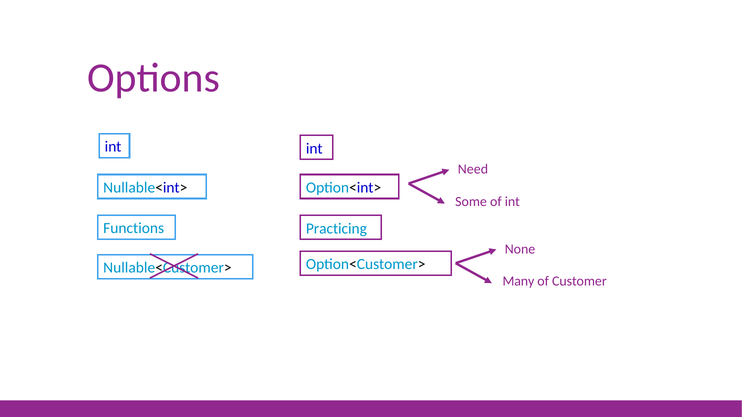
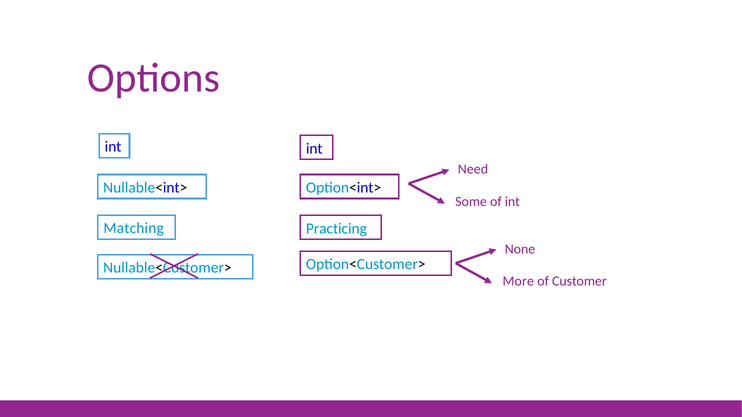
Functions: Functions -> Matching
Many: Many -> More
